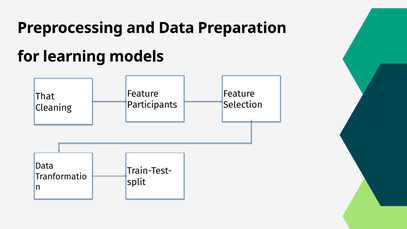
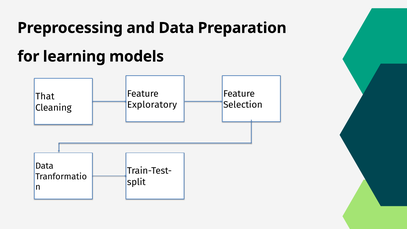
Participants: Participants -> Exploratory
